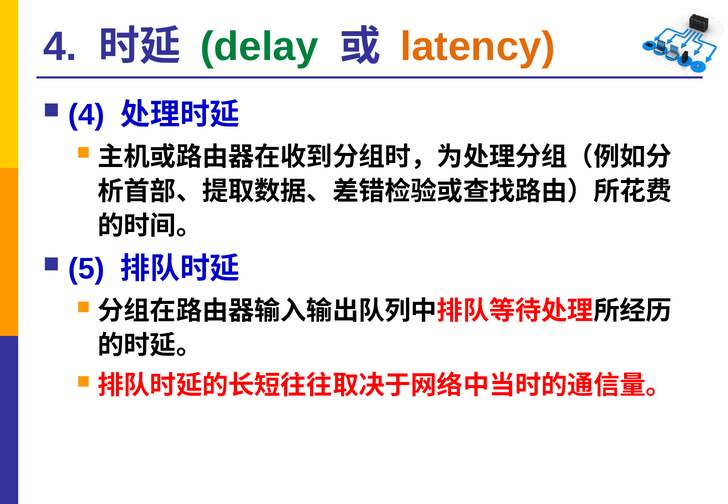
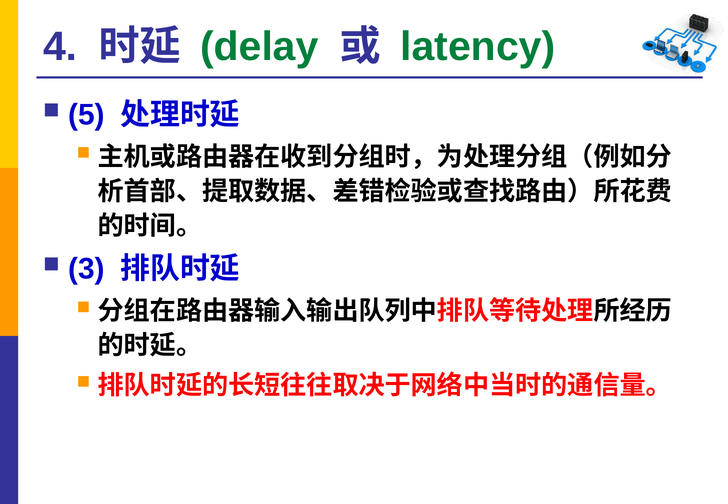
latency colour: orange -> green
4 at (87, 115): 4 -> 5
5: 5 -> 3
